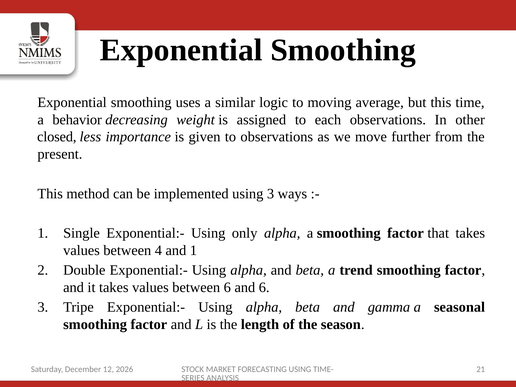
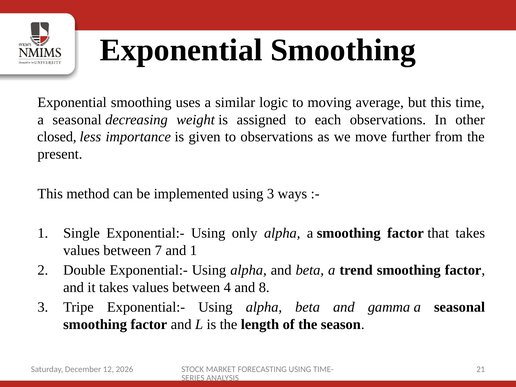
behavior at (77, 120): behavior -> seasonal
4: 4 -> 7
between 6: 6 -> 4
and 6: 6 -> 8
